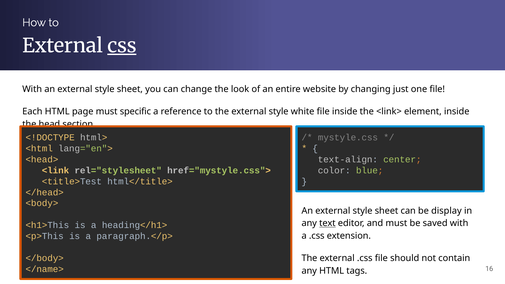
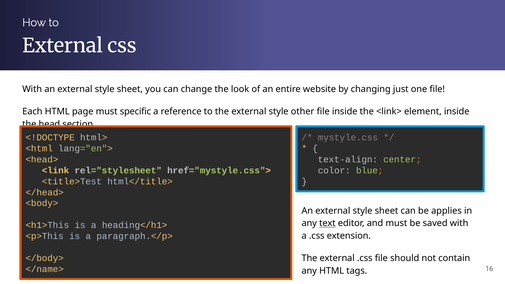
css underline: present -> none
white: white -> other
display: display -> applies
